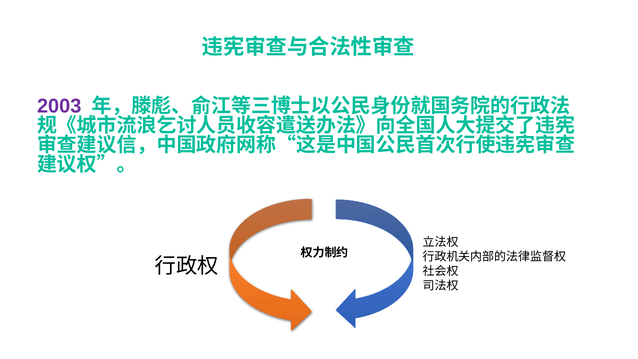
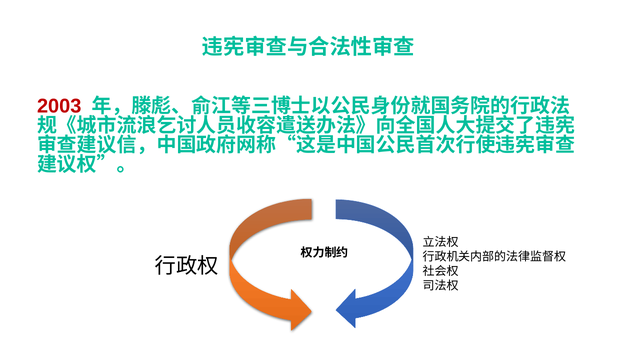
2003 colour: purple -> red
